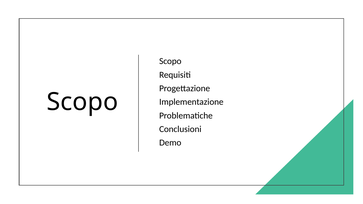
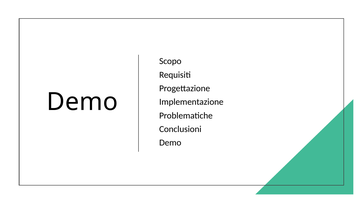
Scopo at (82, 102): Scopo -> Demo
